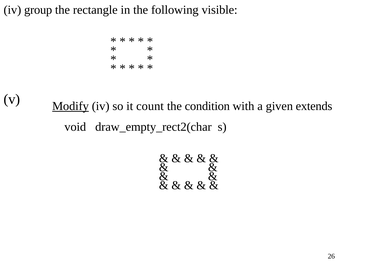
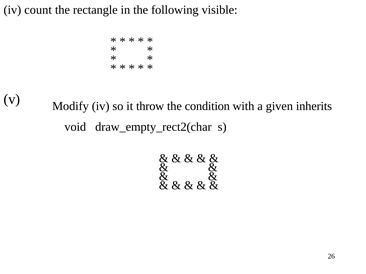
group: group -> count
Modify underline: present -> none
count: count -> throw
extends: extends -> inherits
